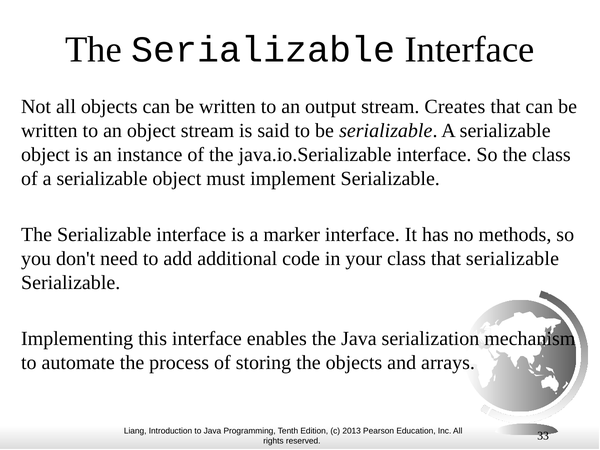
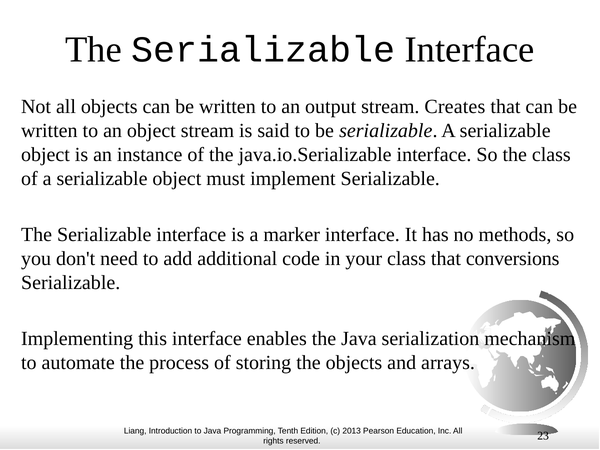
that serializable: serializable -> conversions
33: 33 -> 23
